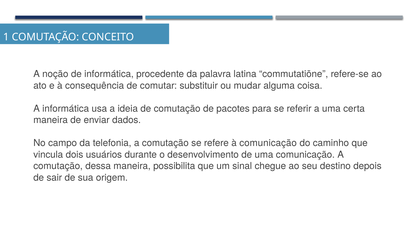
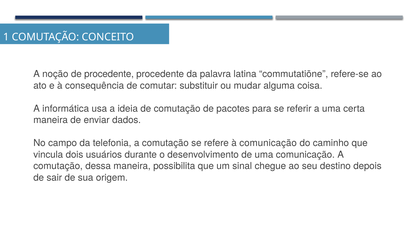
de informática: informática -> procedente
